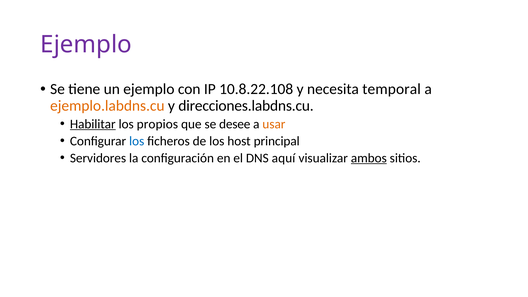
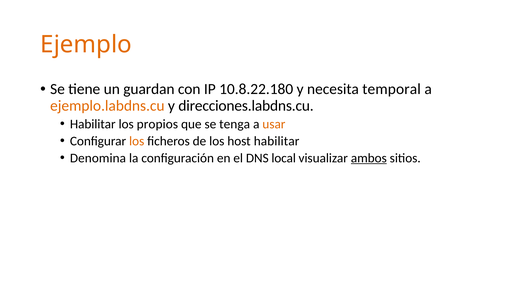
Ejemplo at (86, 44) colour: purple -> orange
un ejemplo: ejemplo -> guardan
10.8.22.108: 10.8.22.108 -> 10.8.22.180
Habilitar at (93, 124) underline: present -> none
desee: desee -> tenga
los at (137, 141) colour: blue -> orange
host principal: principal -> habilitar
Servidores: Servidores -> Denomina
aquí: aquí -> local
